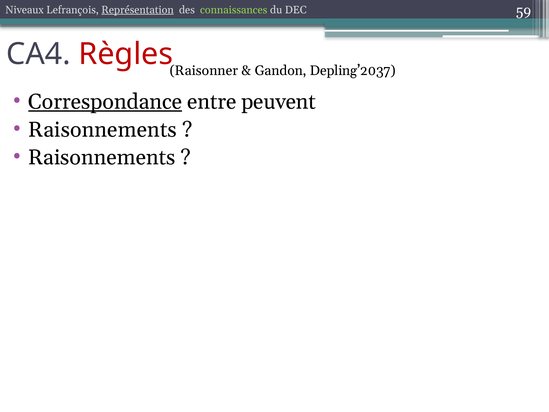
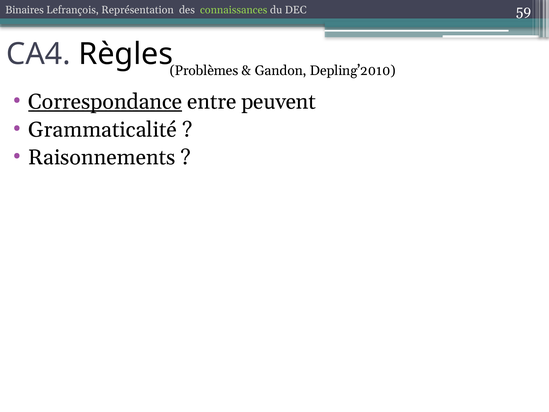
Niveaux: Niveaux -> Binaires
Représentation underline: present -> none
Règles colour: red -> black
Raisonner: Raisonner -> Problèmes
Depling’2037: Depling’2037 -> Depling’2010
Raisonnements at (103, 130): Raisonnements -> Grammaticalité
